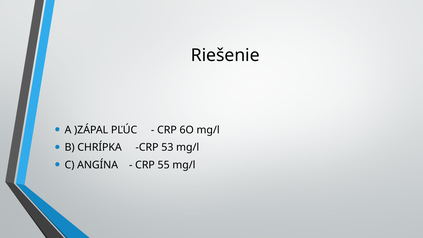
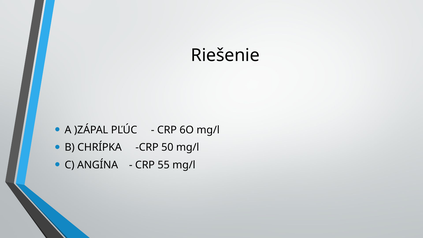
53: 53 -> 50
